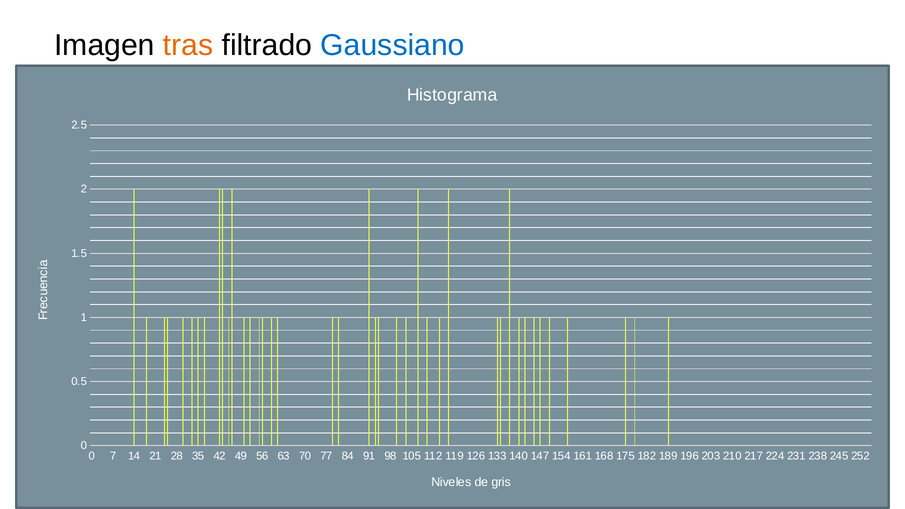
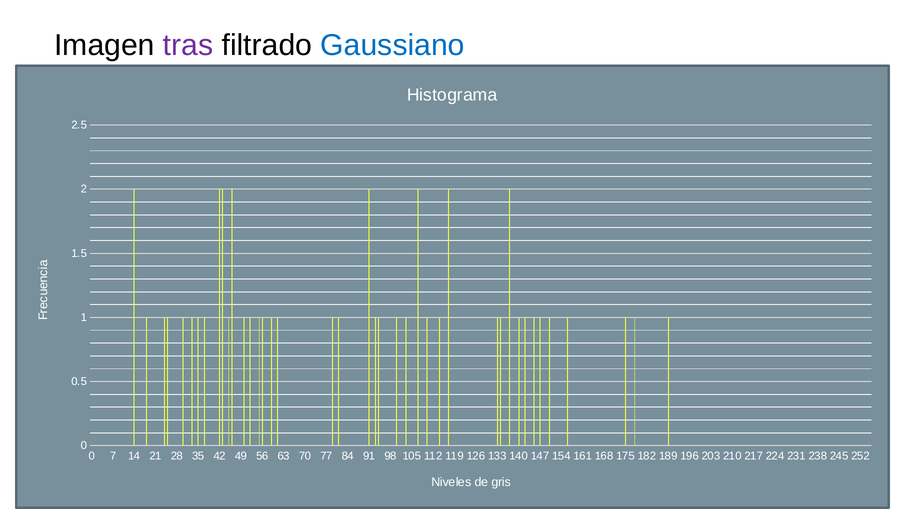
tras colour: orange -> purple
